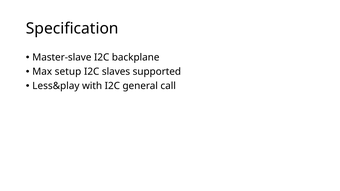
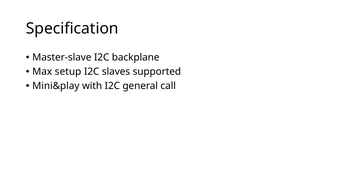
Less&play: Less&play -> Mini&play
